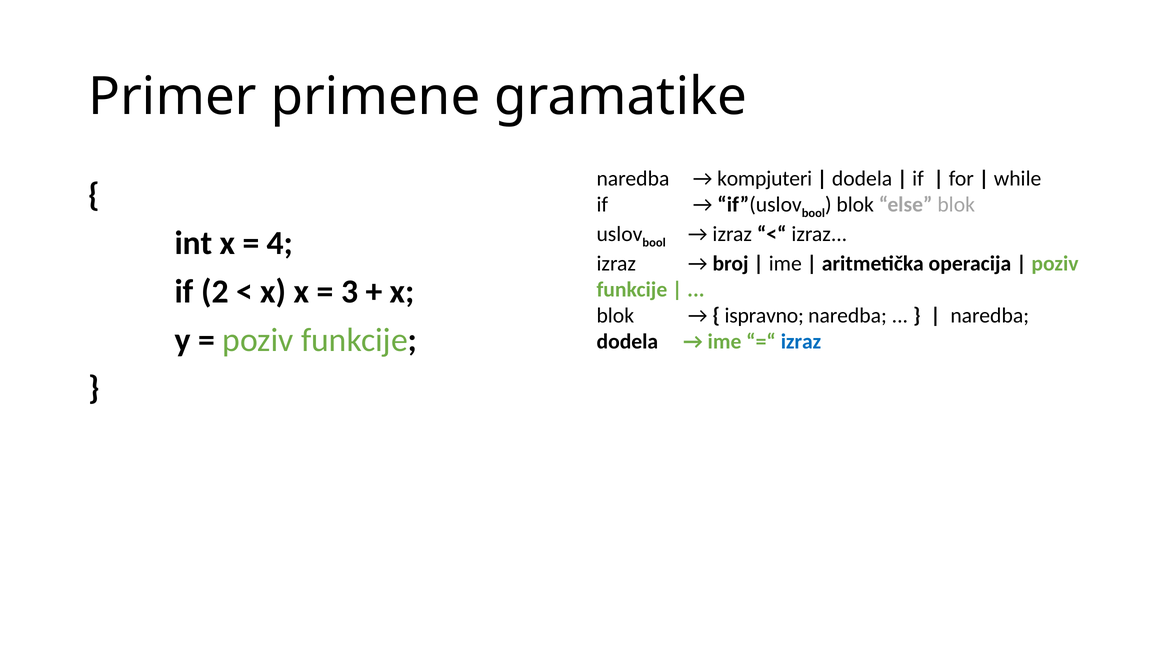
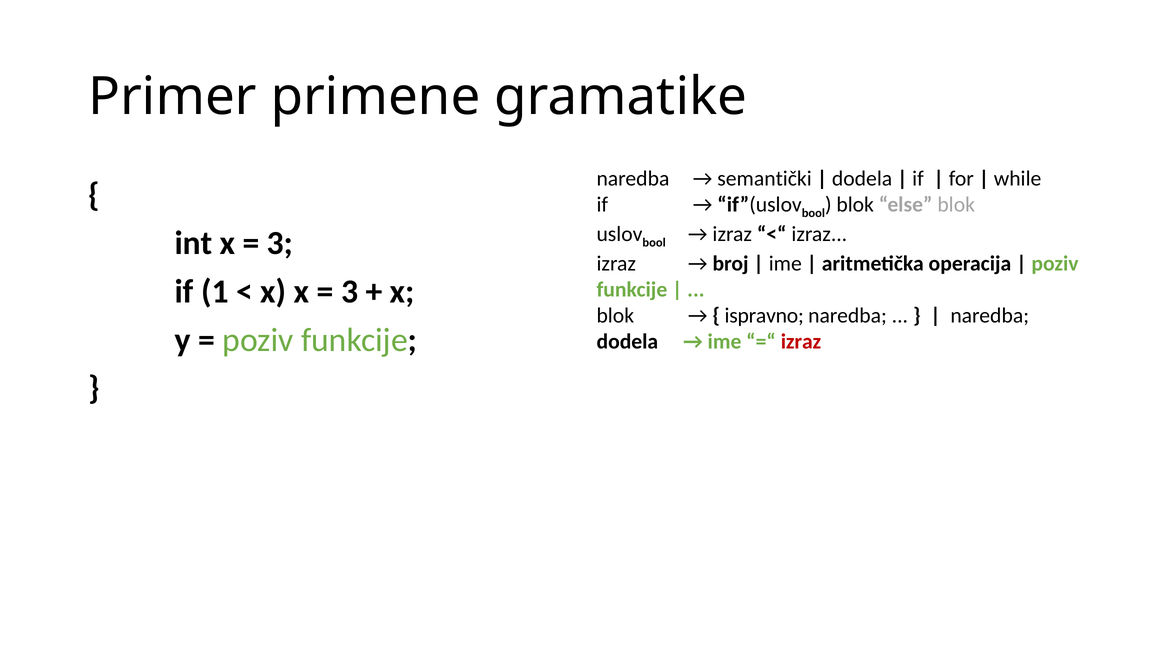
kompjuteri: kompjuteri -> semantički
4 at (280, 244): 4 -> 3
2: 2 -> 1
izraz at (801, 342) colour: blue -> red
